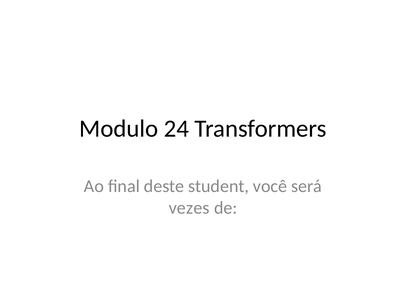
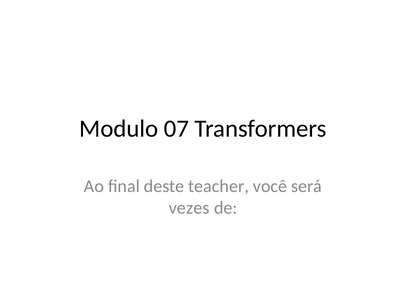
24: 24 -> 07
student: student -> teacher
